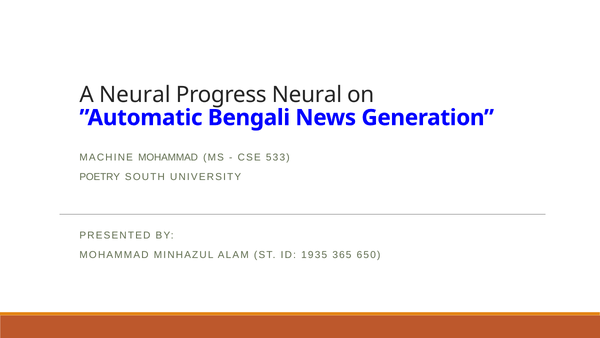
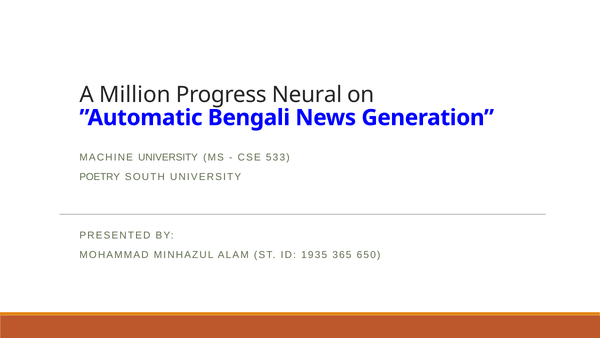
A Neural: Neural -> Million
MACHINE MOHAMMAD: MOHAMMAD -> UNIVERSITY
